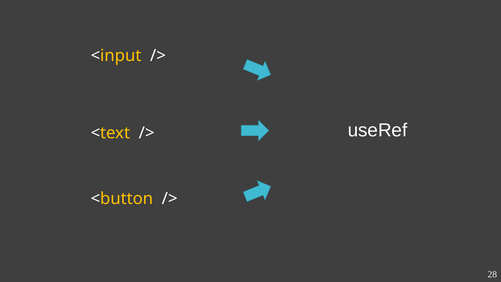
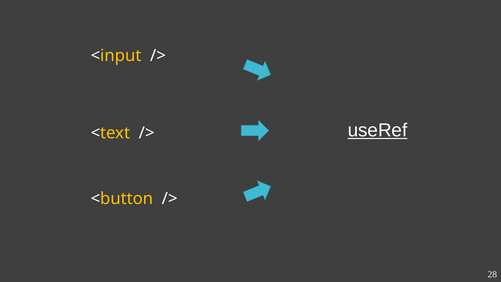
useRef underline: none -> present
